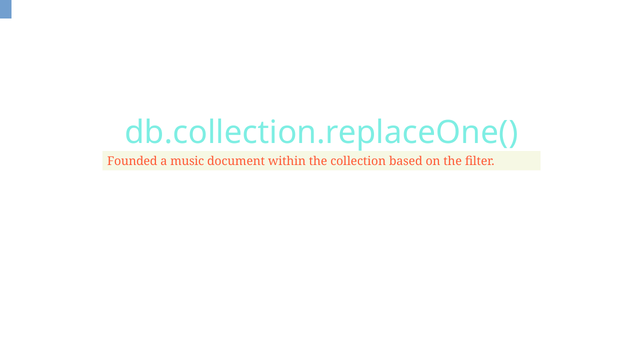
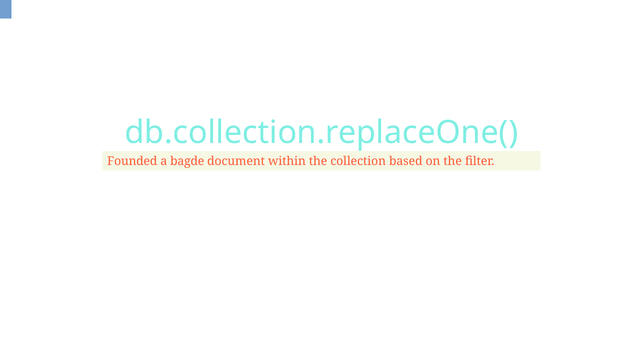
music: music -> bagde
